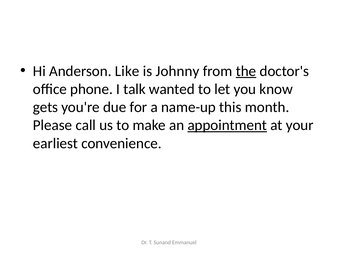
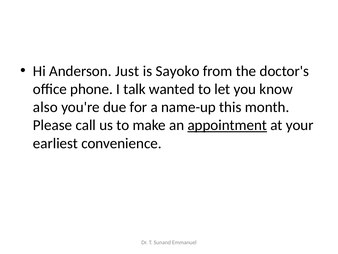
Like: Like -> Just
Johnny: Johnny -> Sayoko
the underline: present -> none
gets: gets -> also
